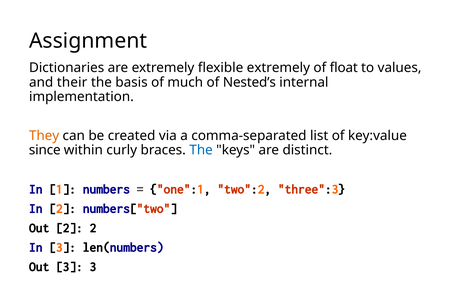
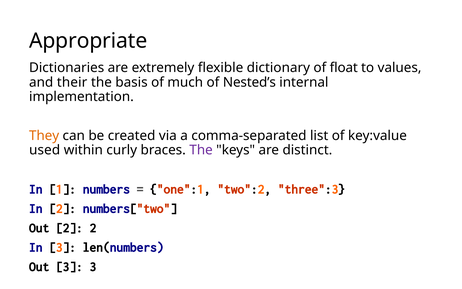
Assignment: Assignment -> Appropriate
flexible extremely: extremely -> dictionary
since: since -> used
The at (201, 150) colour: blue -> purple
